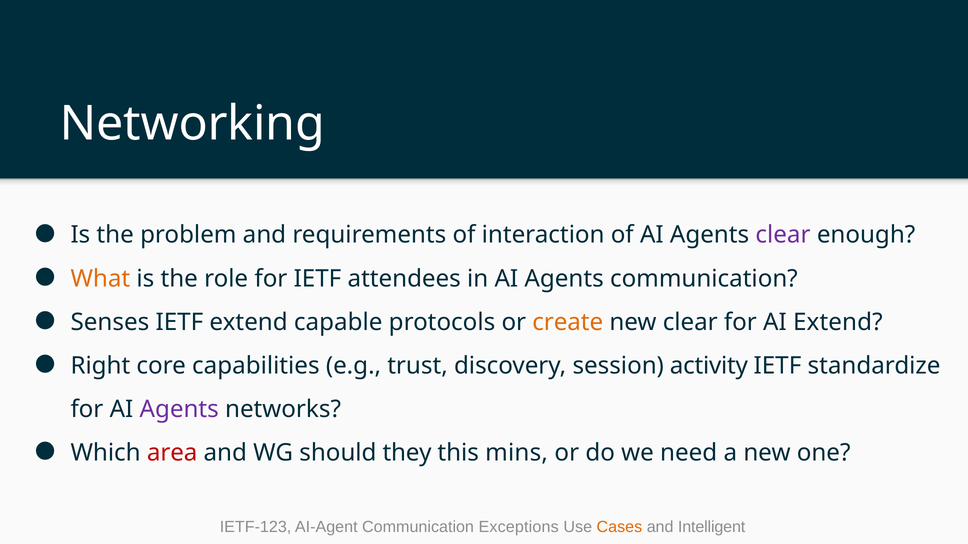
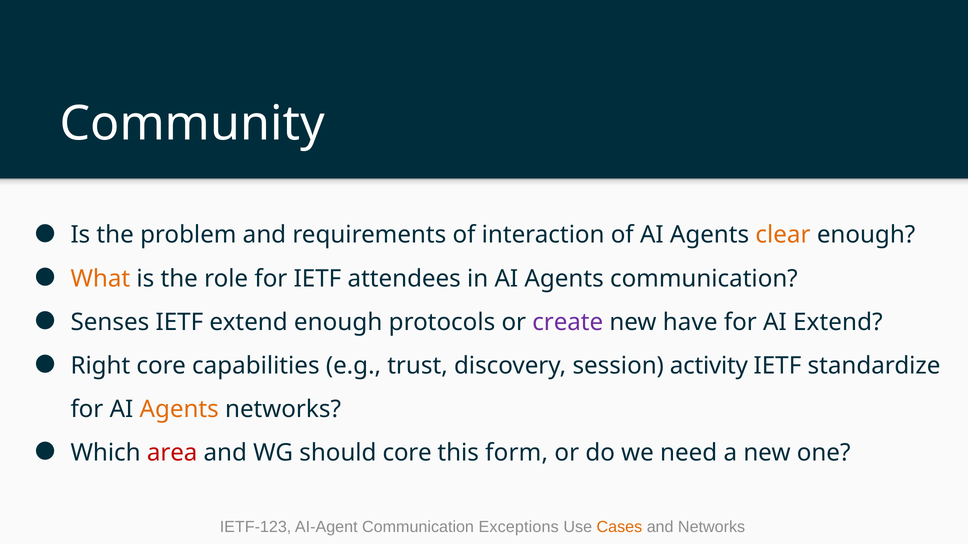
Networking: Networking -> Community
clear at (783, 235) colour: purple -> orange
extend capable: capable -> enough
create colour: orange -> purple
new clear: clear -> have
Agents at (179, 409) colour: purple -> orange
should they: they -> core
mins: mins -> form
and Intelligent: Intelligent -> Networks
